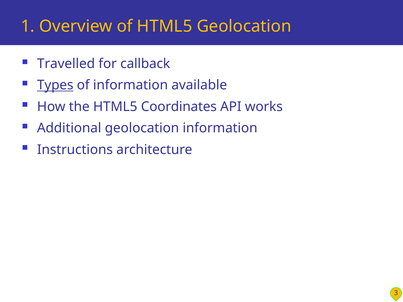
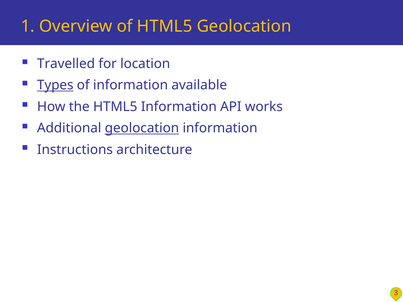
callback: callback -> location
HTML5 Coordinates: Coordinates -> Information
geolocation at (142, 128) underline: none -> present
